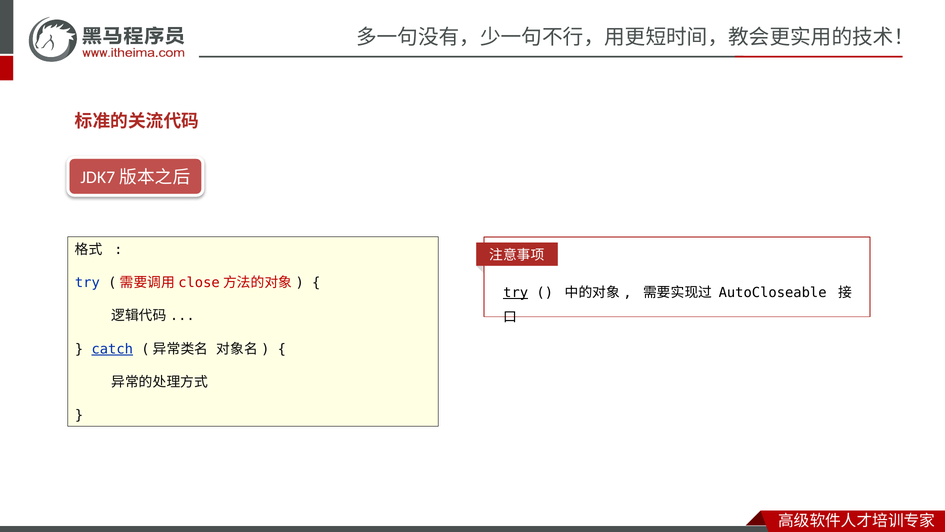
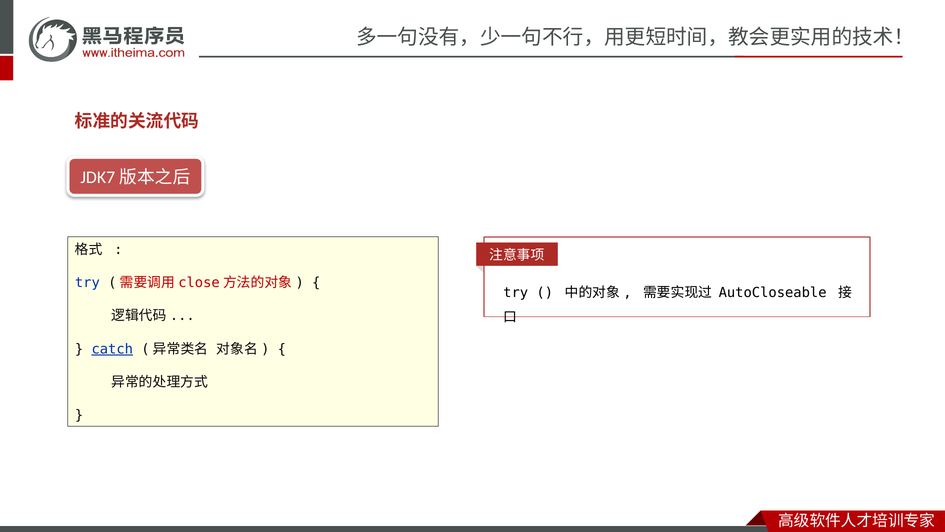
try at (516, 292) underline: present -> none
